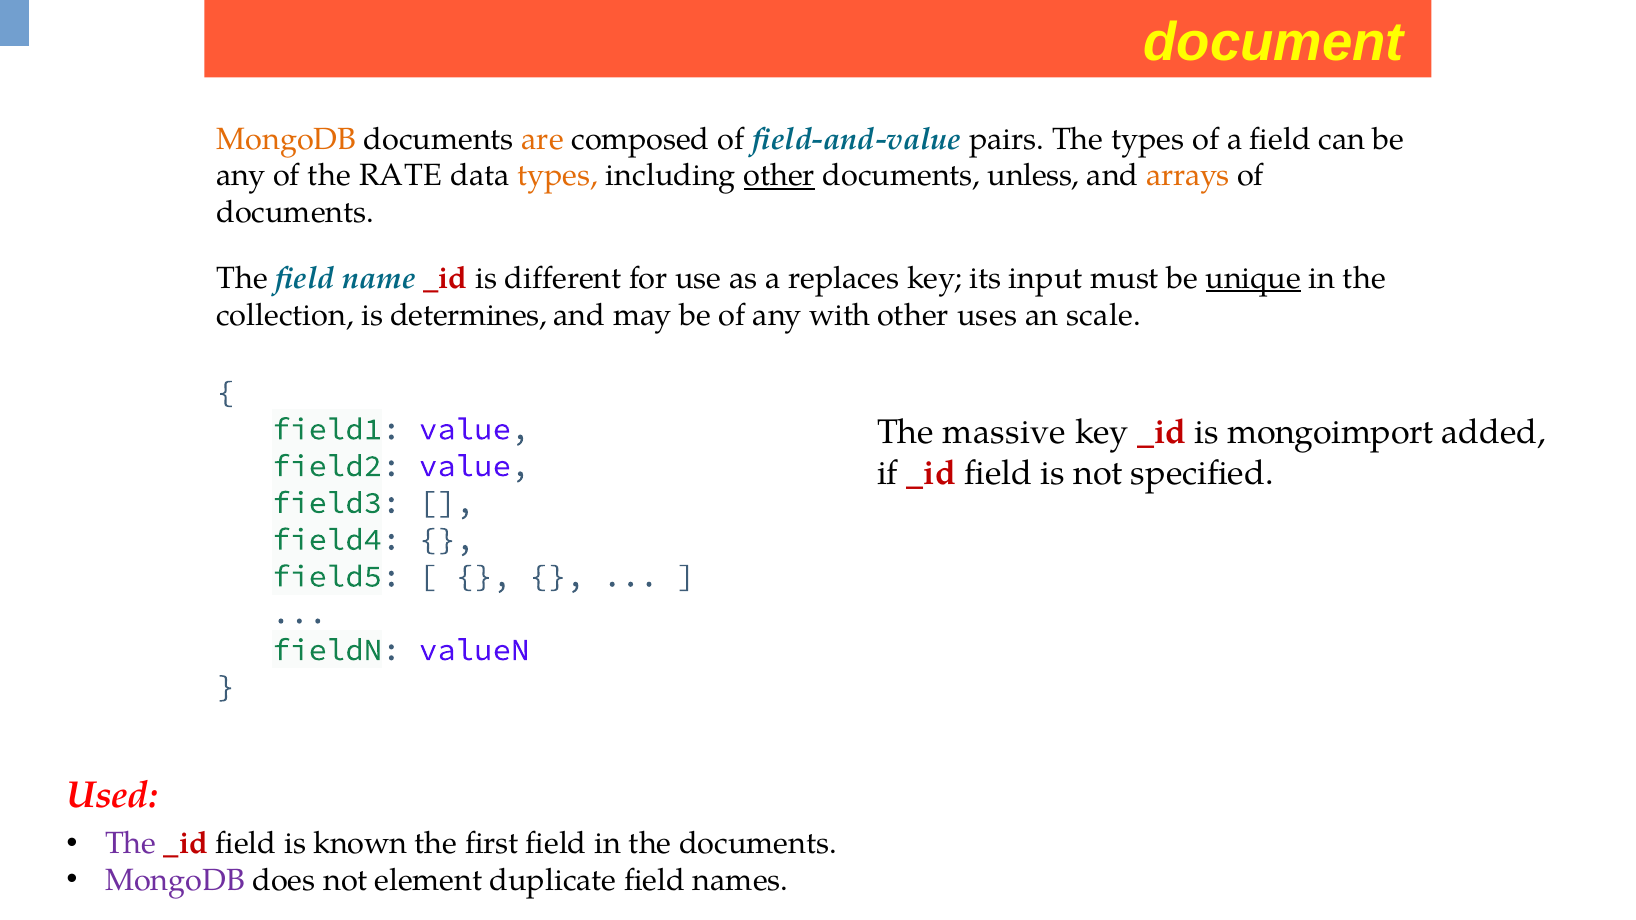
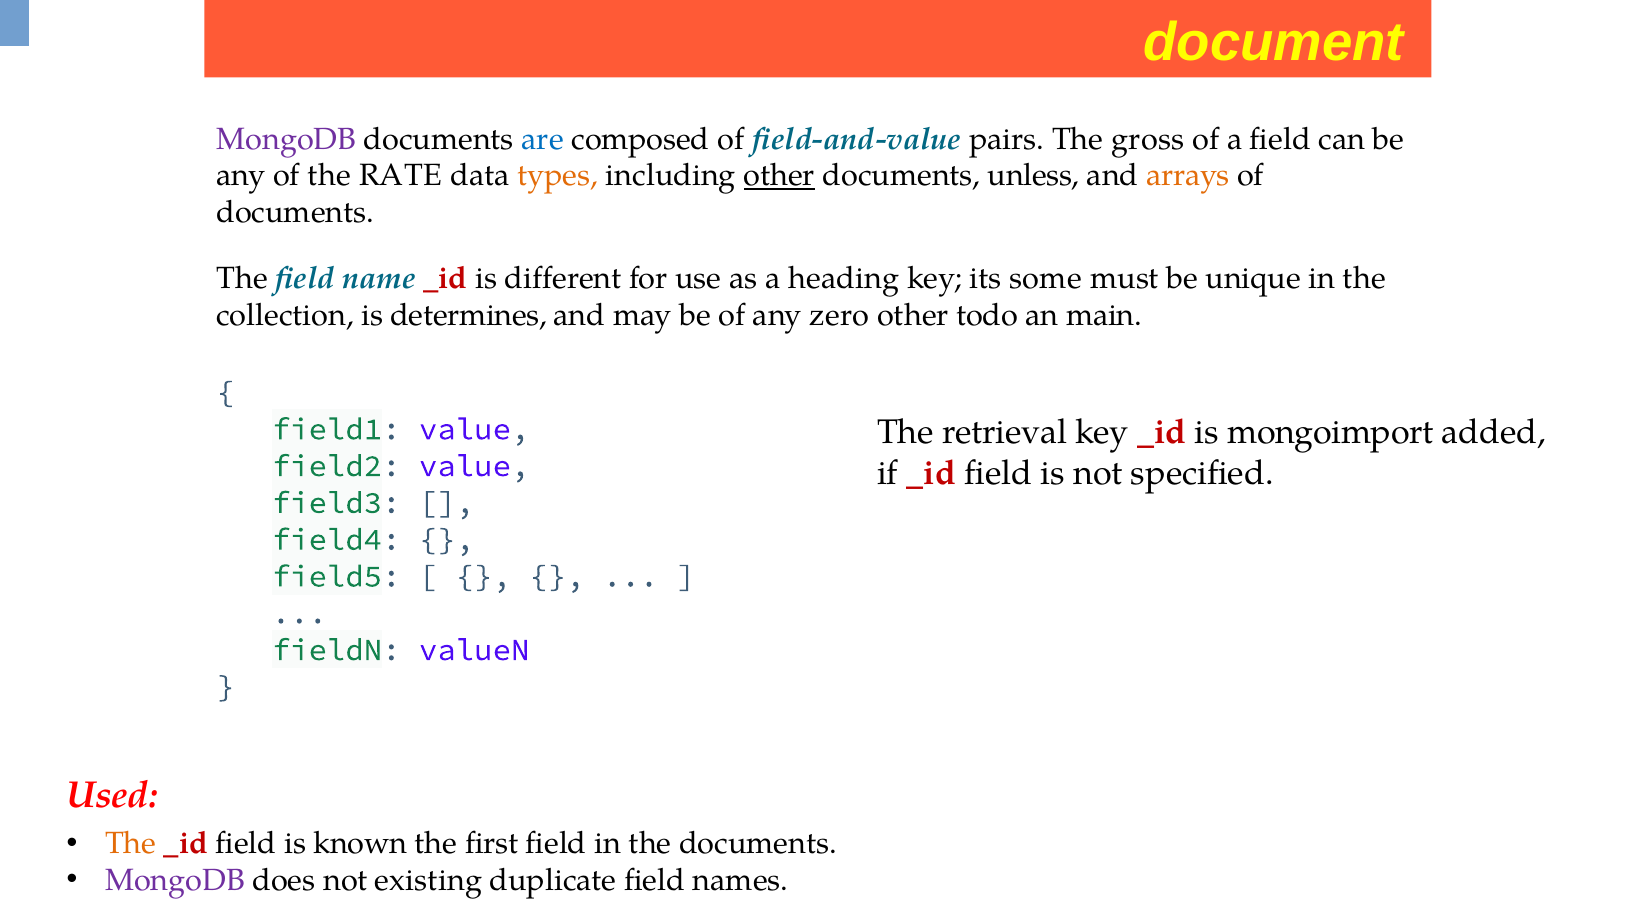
MongoDB at (286, 139) colour: orange -> purple
are colour: orange -> blue
The types: types -> gross
replaces: replaces -> heading
input: input -> some
unique underline: present -> none
with: with -> zero
uses: uses -> todo
scale: scale -> main
massive: massive -> retrieval
The at (131, 844) colour: purple -> orange
element: element -> existing
